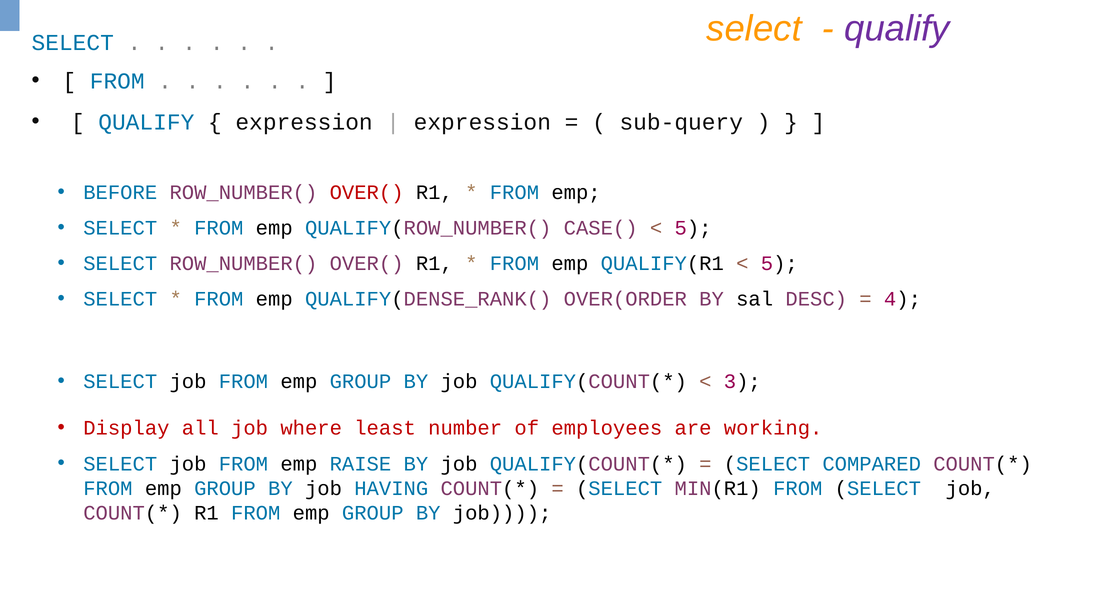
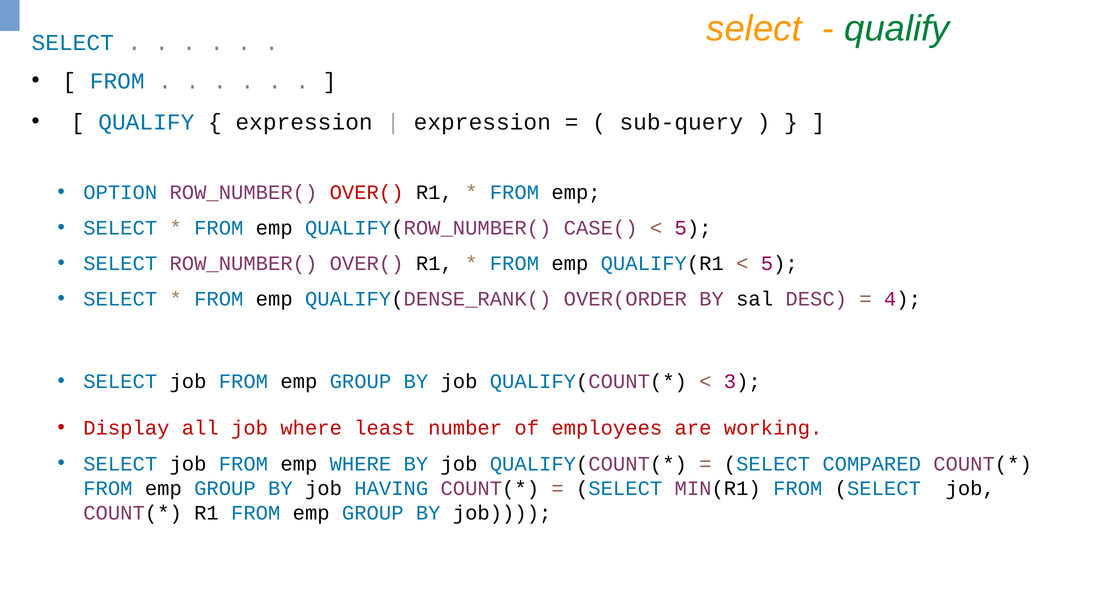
qualify at (897, 28) colour: purple -> green
BEFORE: BEFORE -> OPTION
emp RAISE: RAISE -> WHERE
